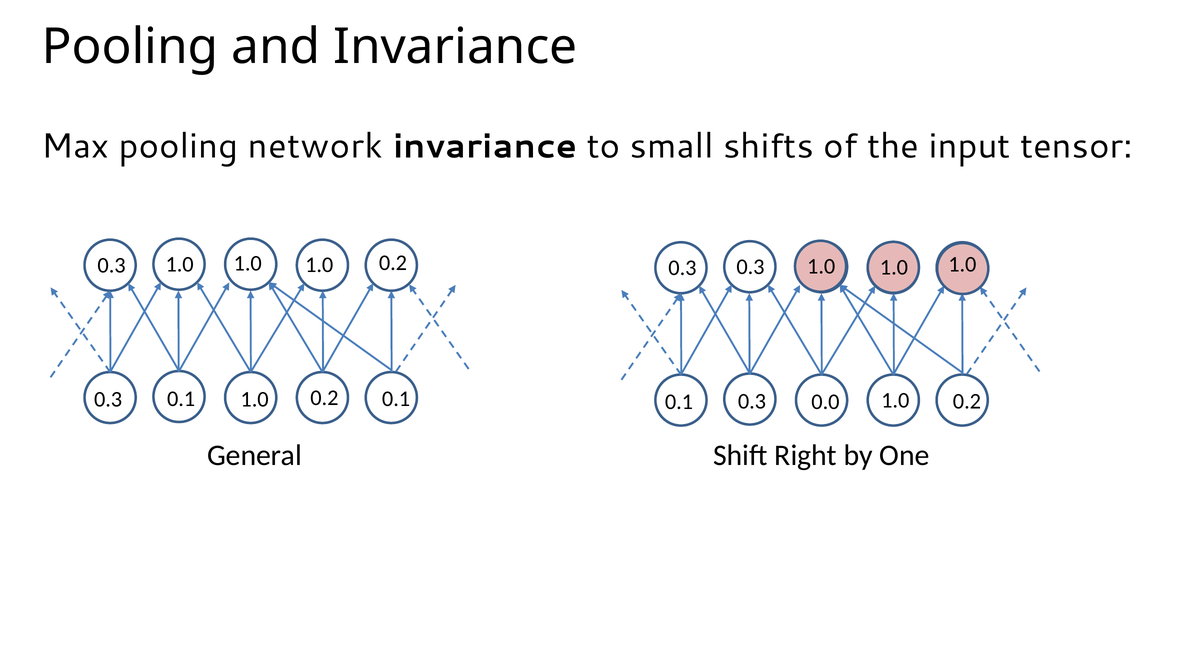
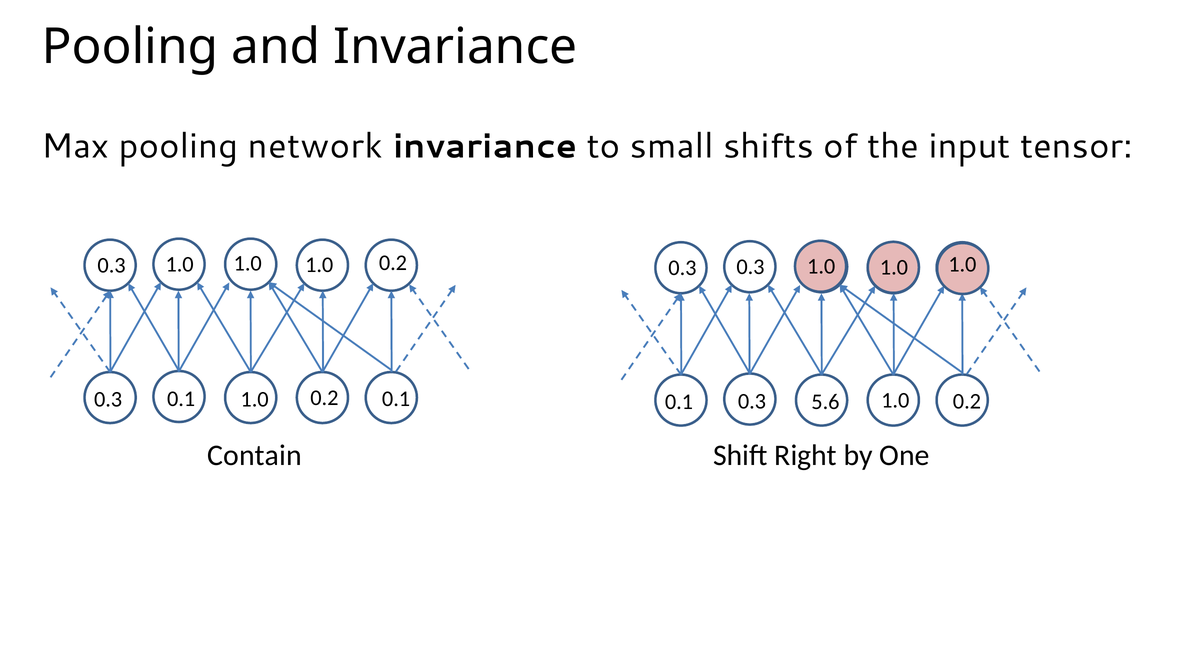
0.0: 0.0 -> 5.6
General: General -> Contain
